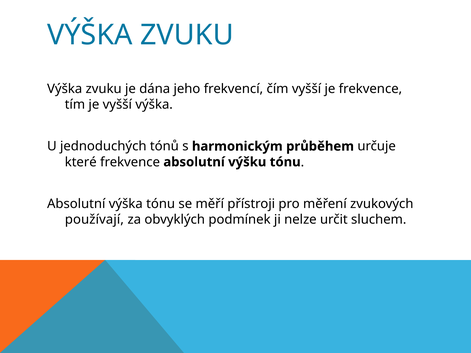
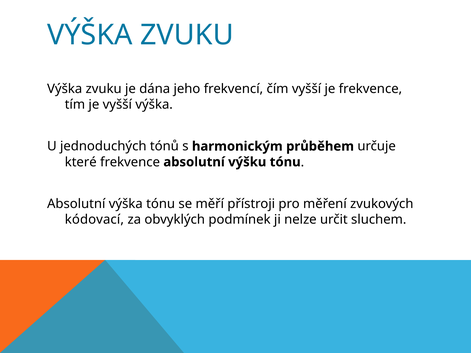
používají: používají -> kódovací
